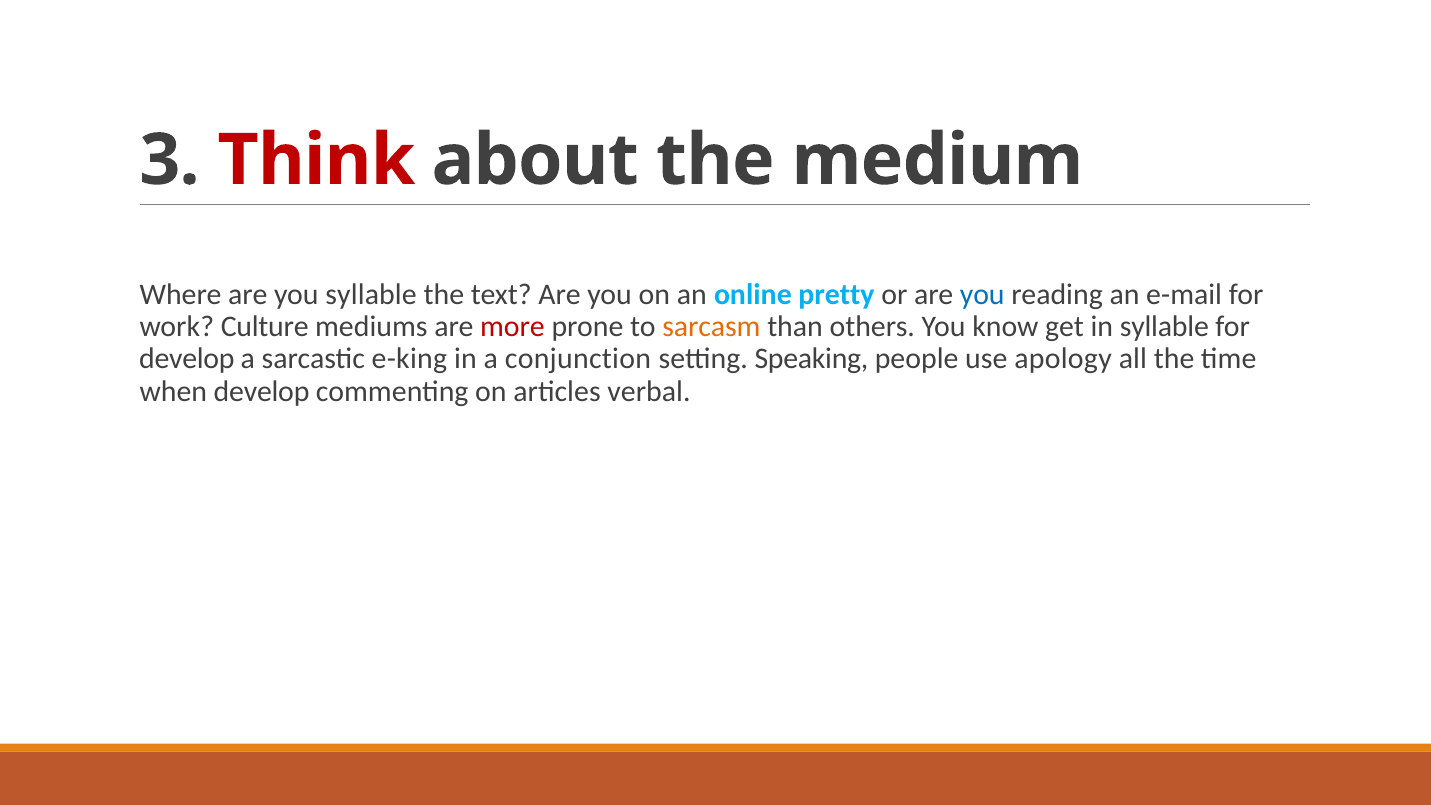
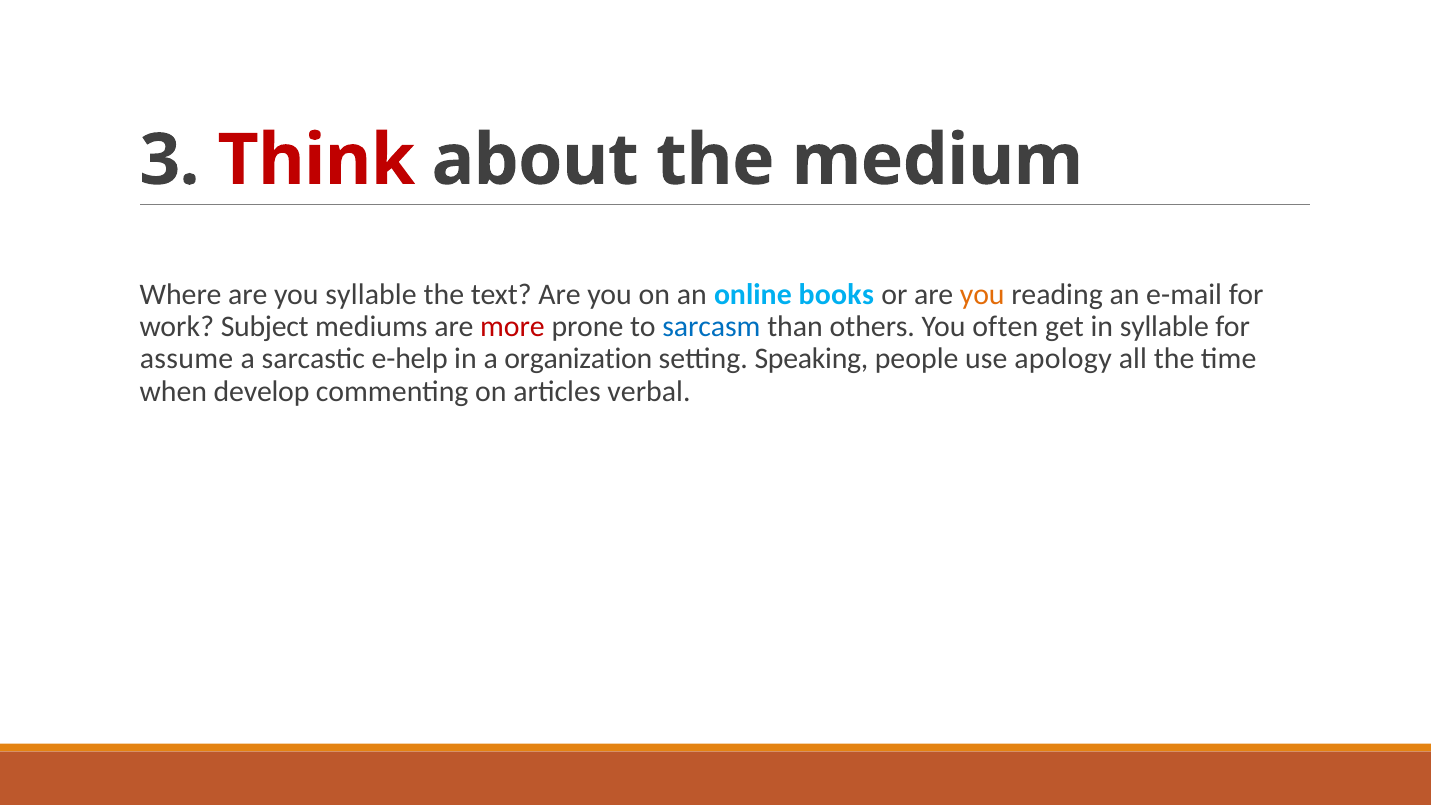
pretty: pretty -> books
you at (982, 295) colour: blue -> orange
Culture: Culture -> Subject
sarcasm colour: orange -> blue
know: know -> often
develop at (187, 359): develop -> assume
e-king: e-king -> e-help
conjunction: conjunction -> organization
